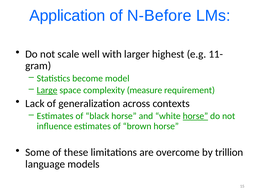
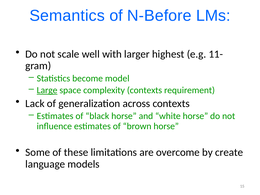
Application: Application -> Semantics
complexity measure: measure -> contexts
horse at (195, 116) underline: present -> none
trillion: trillion -> create
